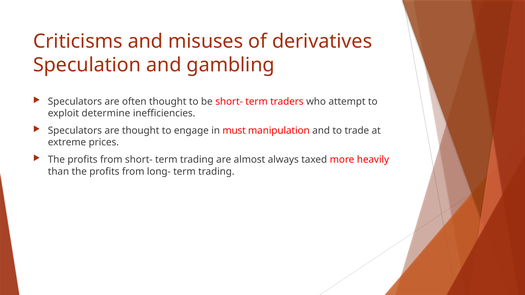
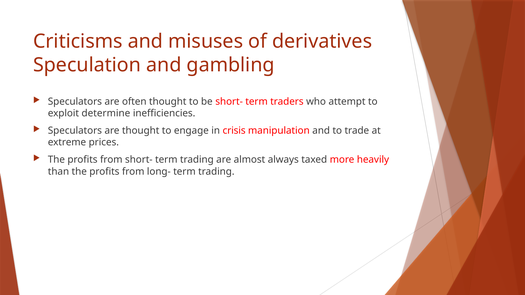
must: must -> crisis
